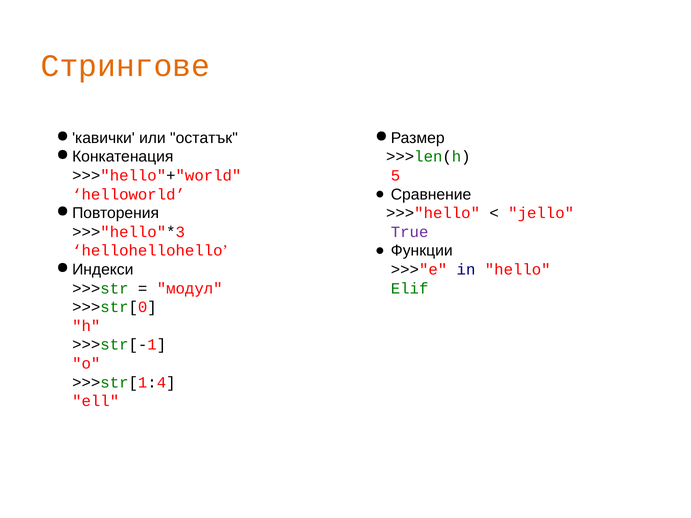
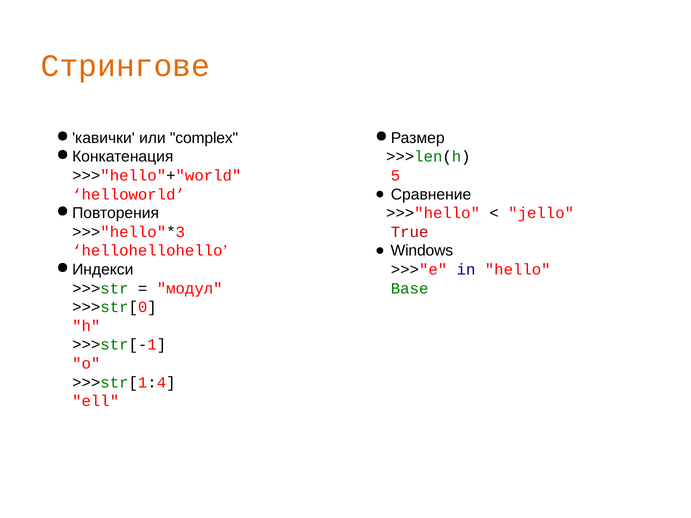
остатък: остатък -> complex
True colour: purple -> red
Функции: Функции -> Windows
Elif: Elif -> Base
